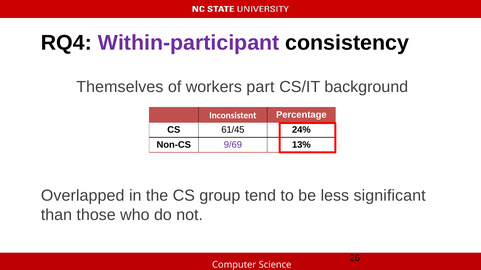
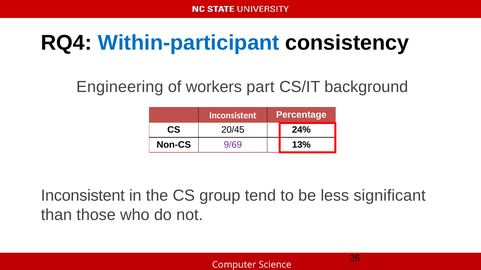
Within-participant colour: purple -> blue
Themselves: Themselves -> Engineering
61/45: 61/45 -> 20/45
Overlapped at (83, 196): Overlapped -> Inconsistent
